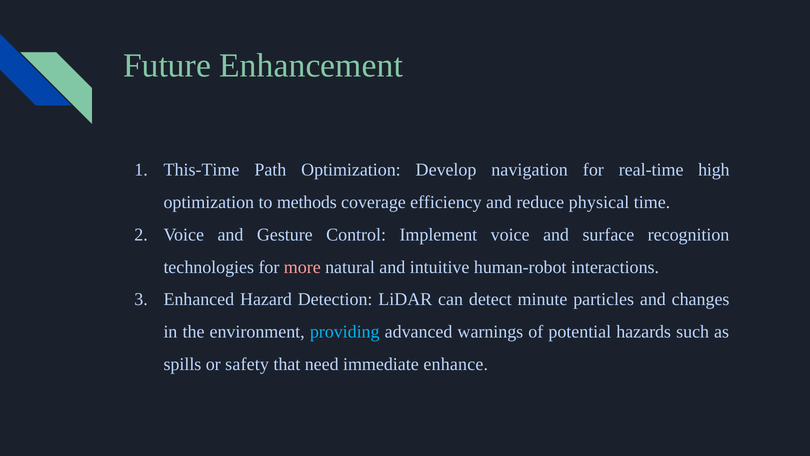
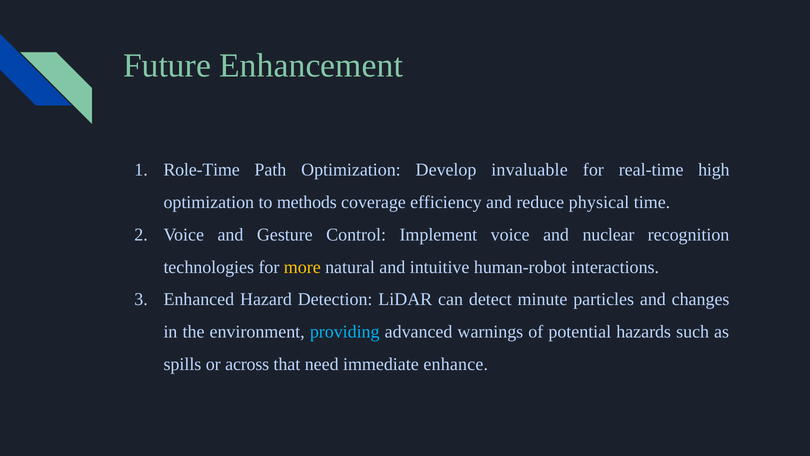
This-Time: This-Time -> Role-Time
navigation: navigation -> invaluable
surface: surface -> nuclear
more colour: pink -> yellow
safety: safety -> across
